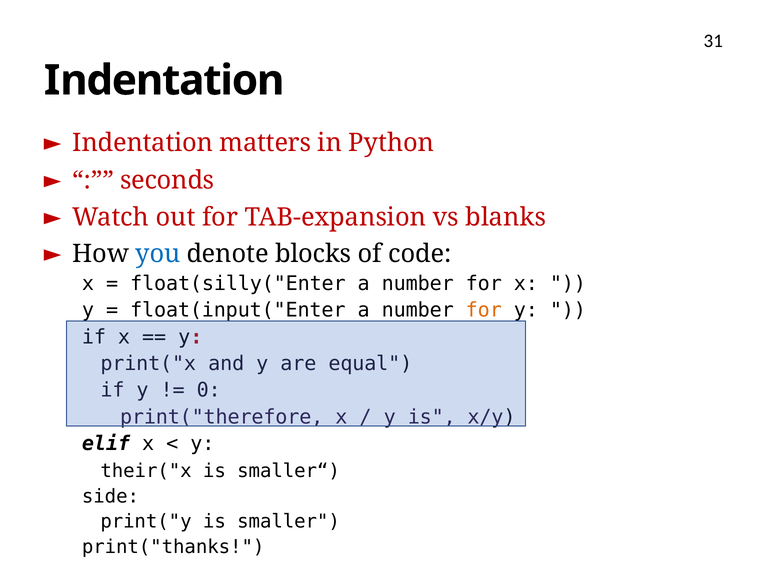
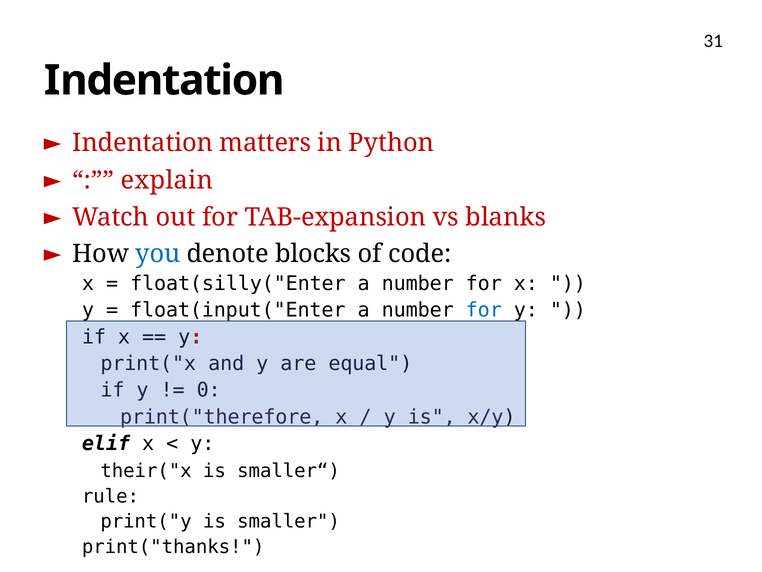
seconds: seconds -> explain
for at (484, 310) colour: orange -> blue
side: side -> rule
